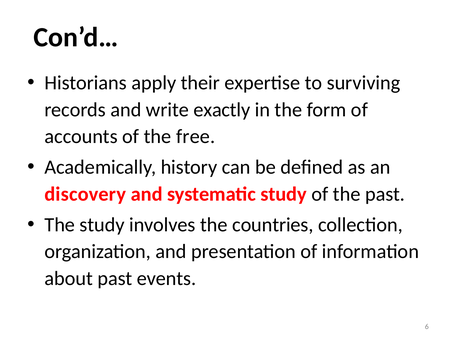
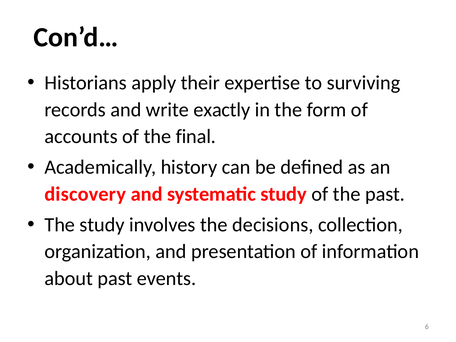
free: free -> final
countries: countries -> decisions
